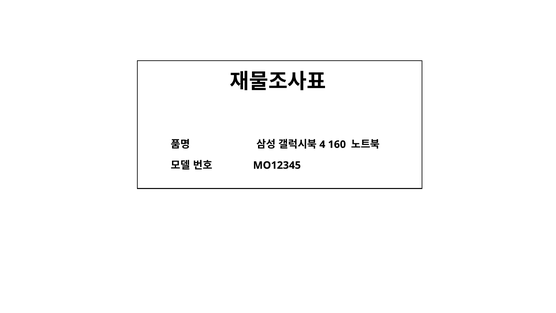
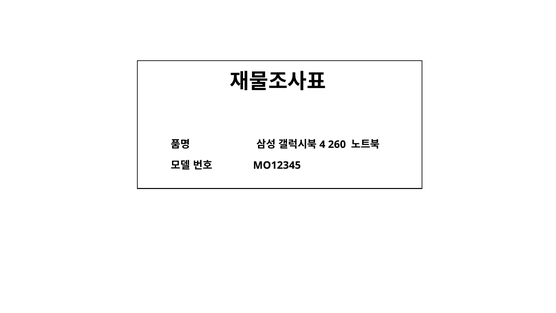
160: 160 -> 260
